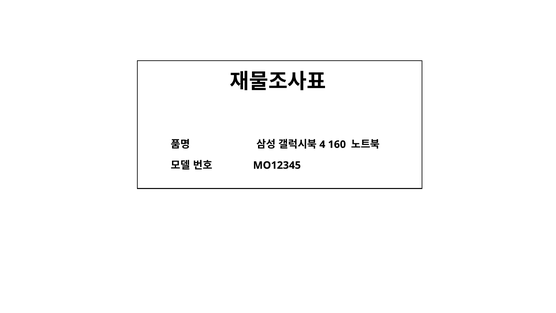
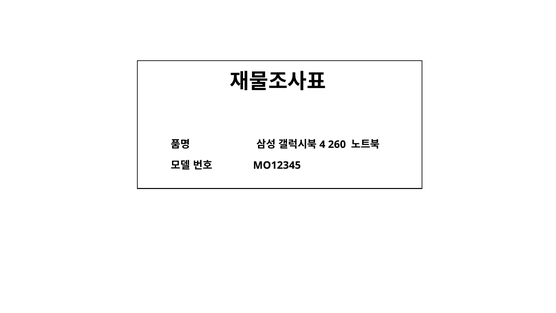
160: 160 -> 260
